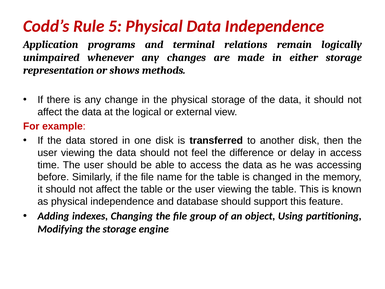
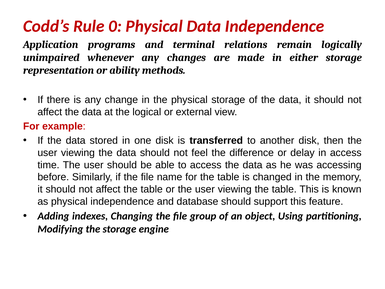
5: 5 -> 0
shows: shows -> ability
